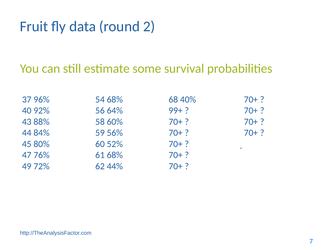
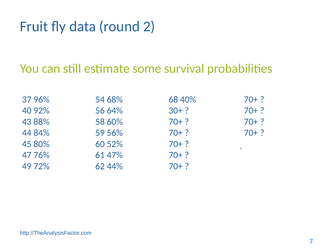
99+: 99+ -> 30+
61 68%: 68% -> 47%
